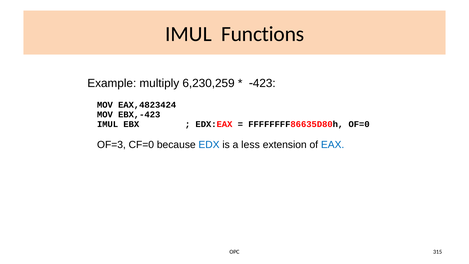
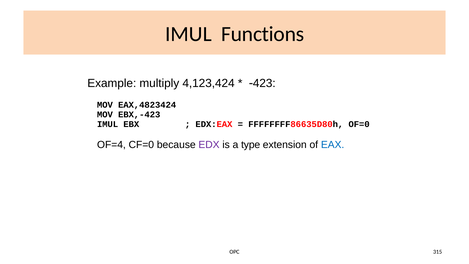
6,230,259: 6,230,259 -> 4,123,424
OF=3: OF=3 -> OF=4
EDX colour: blue -> purple
less: less -> type
